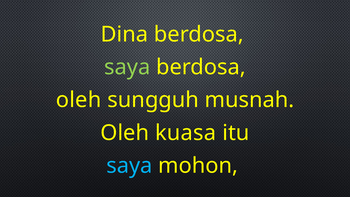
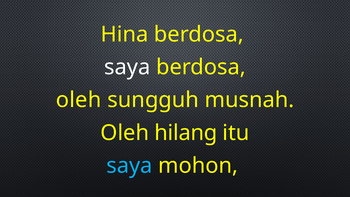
Dina: Dina -> Hina
saya at (127, 67) colour: light green -> white
kuasa: kuasa -> hilang
